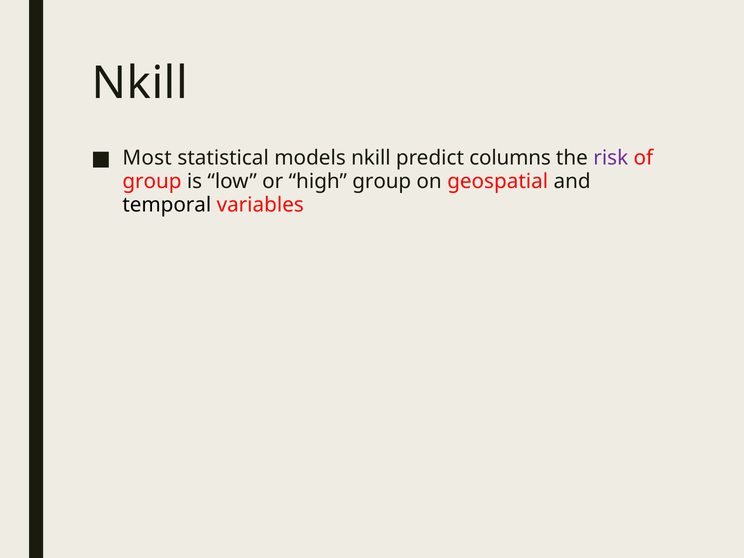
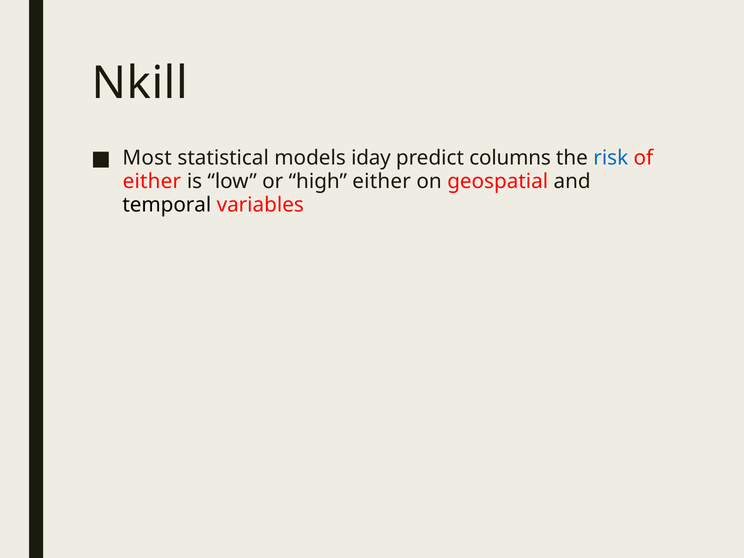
models nkill: nkill -> iday
risk colour: purple -> blue
group at (152, 182): group -> either
high group: group -> either
